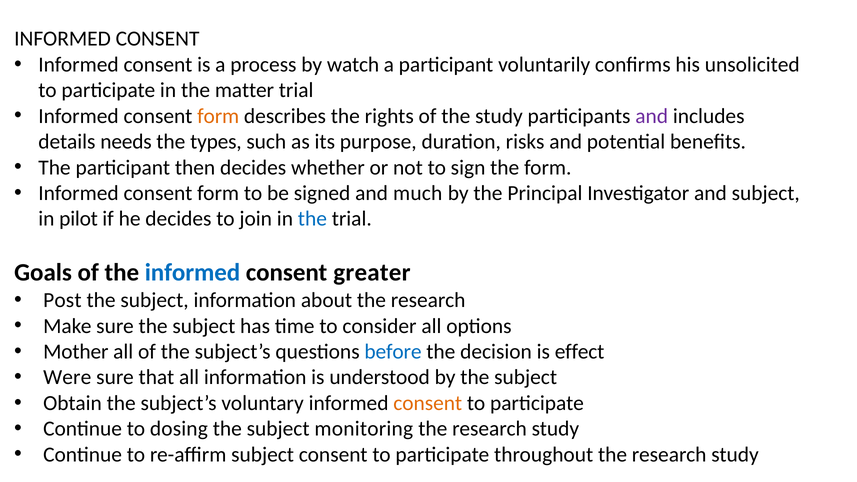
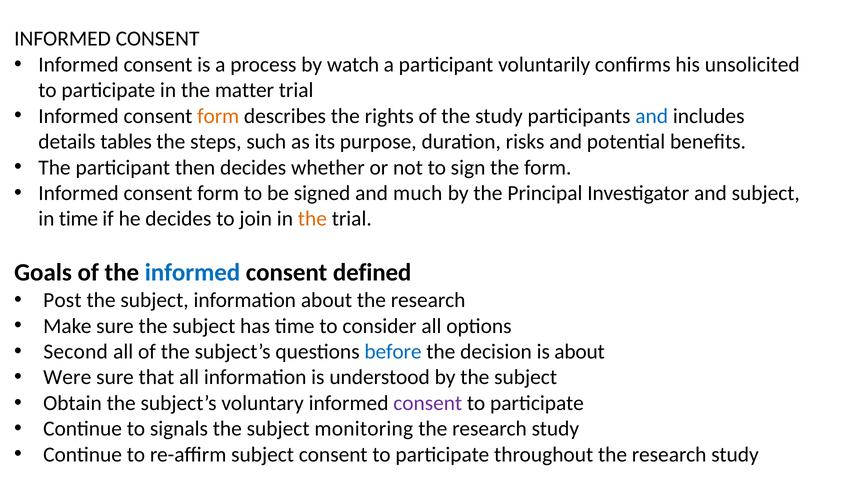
and at (652, 116) colour: purple -> blue
needs: needs -> tables
types: types -> steps
in pilot: pilot -> time
the at (312, 219) colour: blue -> orange
greater: greater -> defined
Mother: Mother -> Second
is effect: effect -> about
consent at (428, 403) colour: orange -> purple
dosing: dosing -> signals
